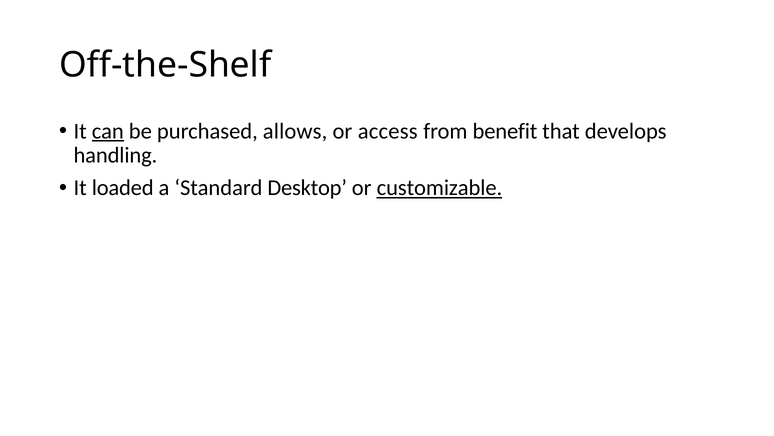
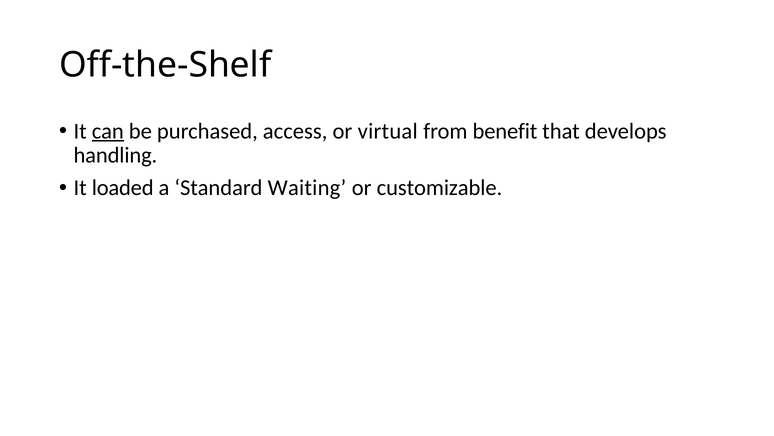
allows: allows -> access
access: access -> virtual
Desktop: Desktop -> Waiting
customizable underline: present -> none
